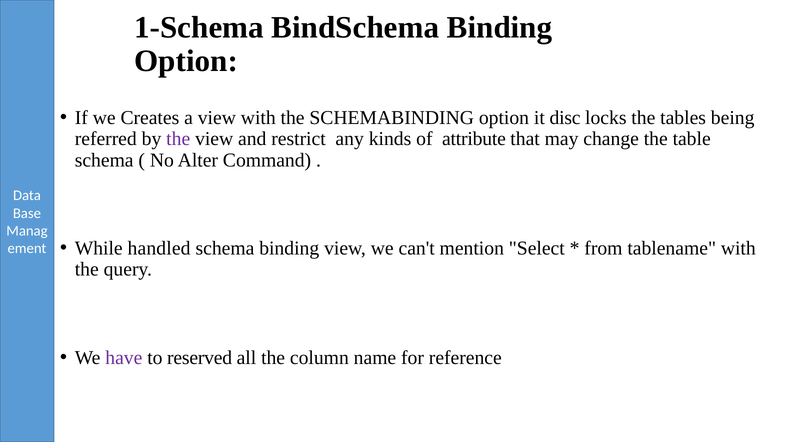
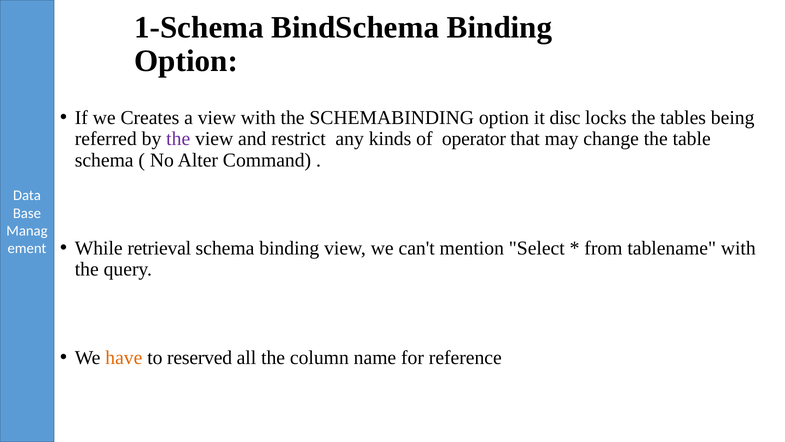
attribute: attribute -> operator
handled: handled -> retrieval
have colour: purple -> orange
